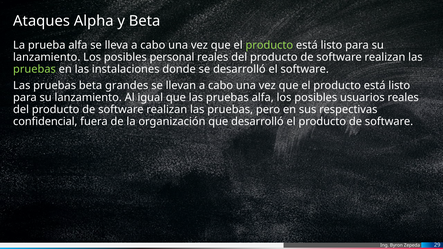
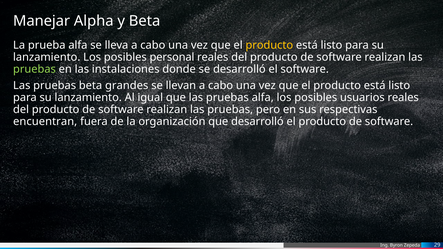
Ataques: Ataques -> Manejar
producto at (269, 45) colour: light green -> yellow
confidencial: confidencial -> encuentran
